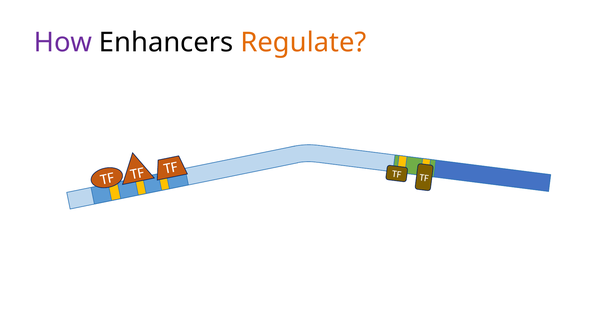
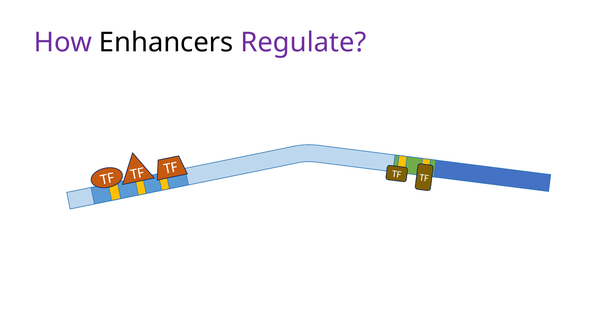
Regulate colour: orange -> purple
